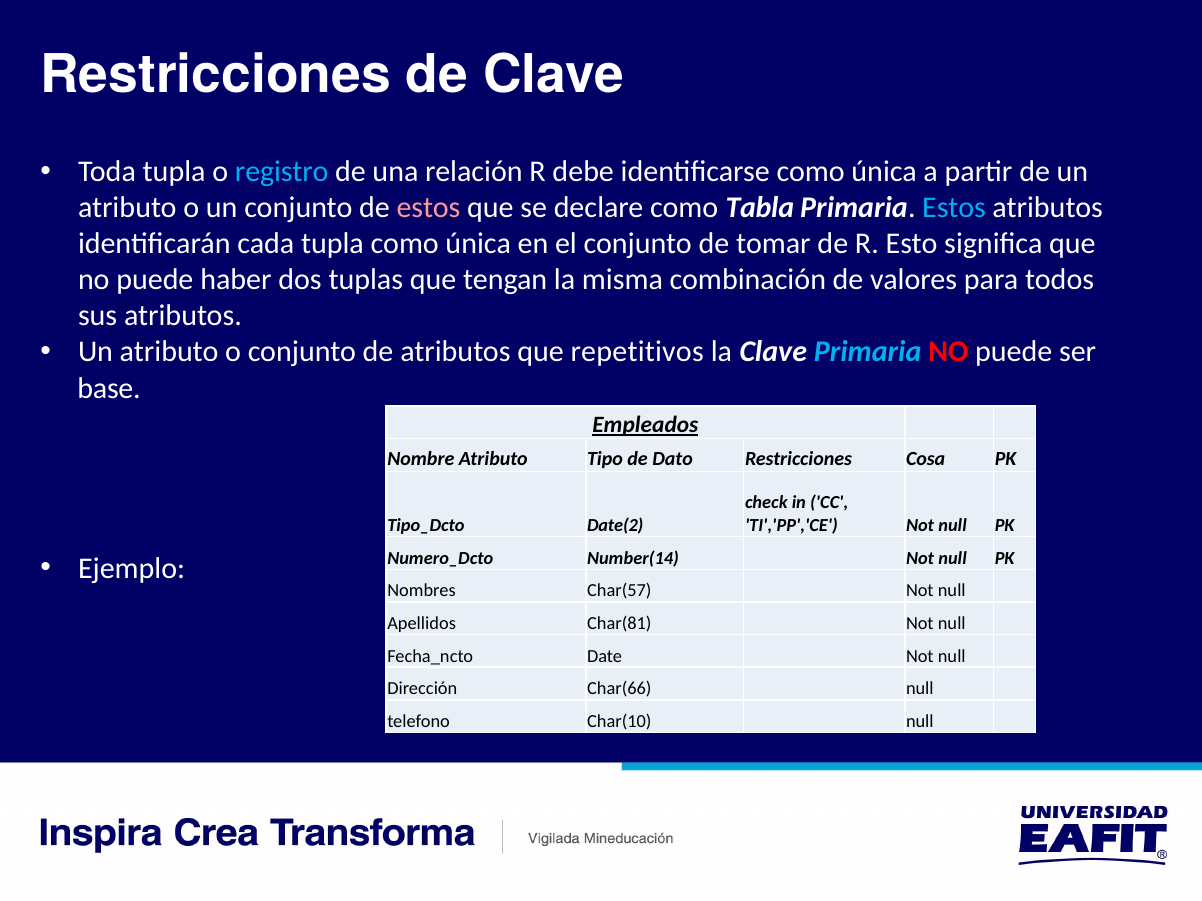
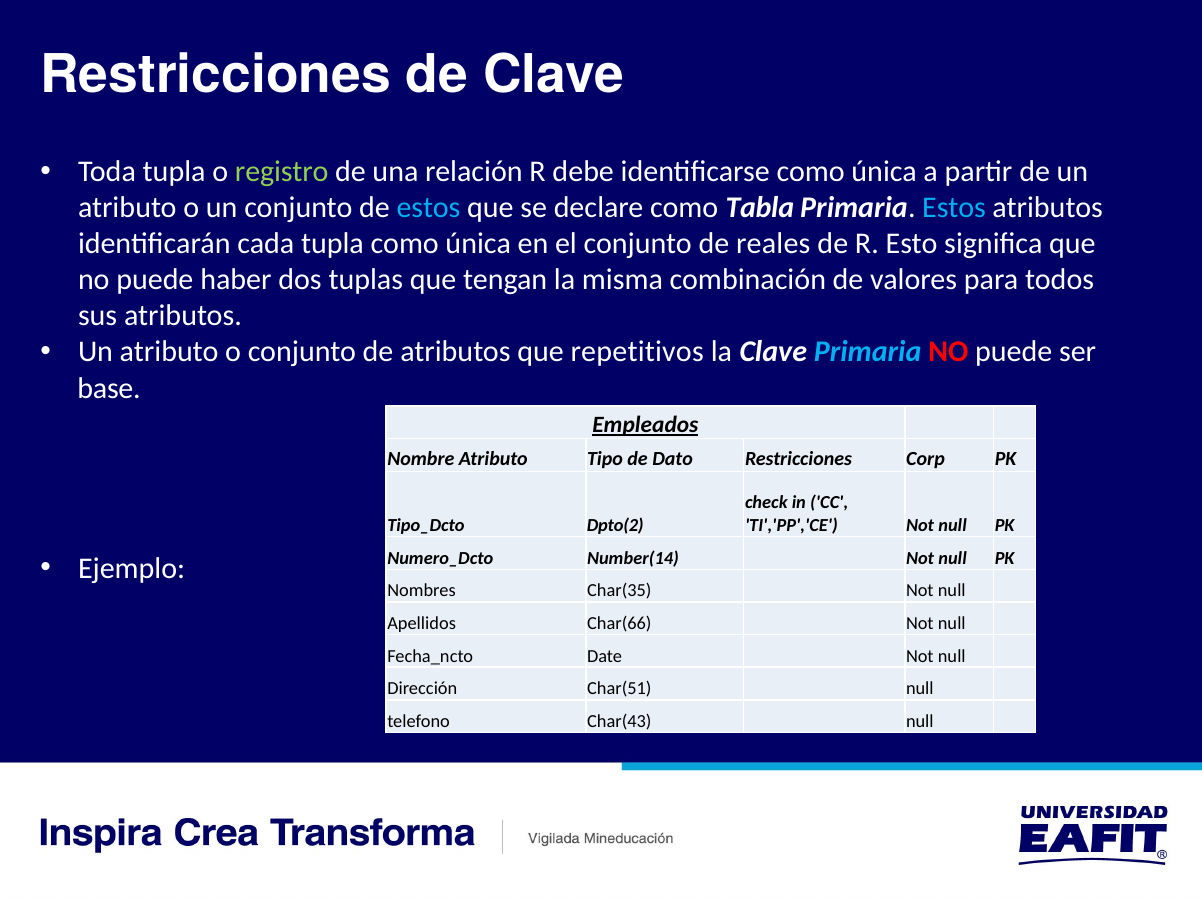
registro colour: light blue -> light green
estos at (429, 208) colour: pink -> light blue
tomar: tomar -> reales
Cosa: Cosa -> Corp
Date(2: Date(2 -> Dpto(2
Char(57: Char(57 -> Char(35
Char(81: Char(81 -> Char(66
Char(66: Char(66 -> Char(51
Char(10: Char(10 -> Char(43
